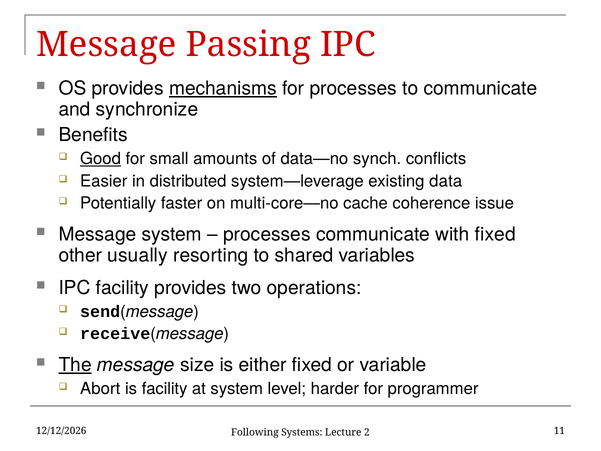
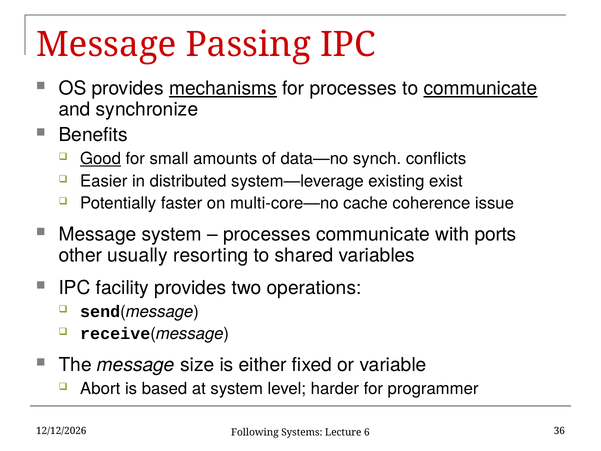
communicate at (480, 88) underline: none -> present
data: data -> exist
with fixed: fixed -> ports
The underline: present -> none
is facility: facility -> based
11: 11 -> 36
2: 2 -> 6
